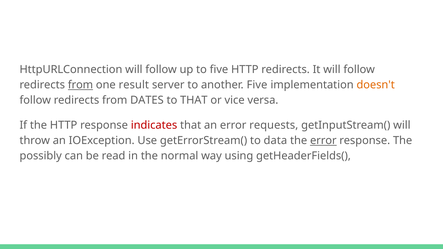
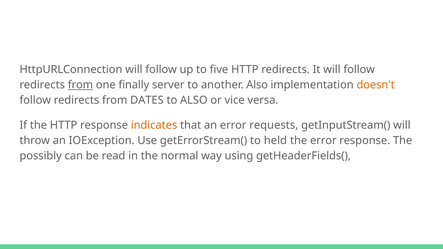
result: result -> finally
another Five: Five -> Also
to THAT: THAT -> ALSO
indicates colour: red -> orange
data: data -> held
error at (323, 141) underline: present -> none
